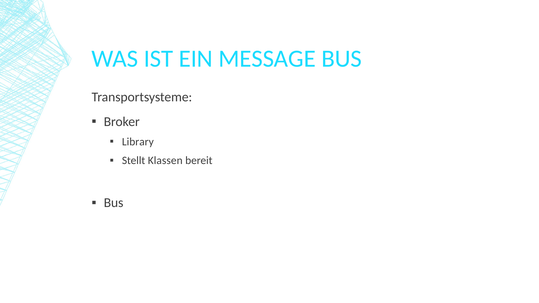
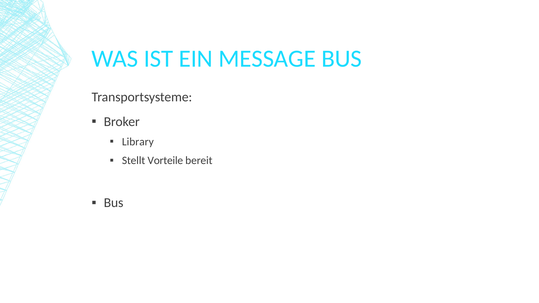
Klassen: Klassen -> Vorteile
